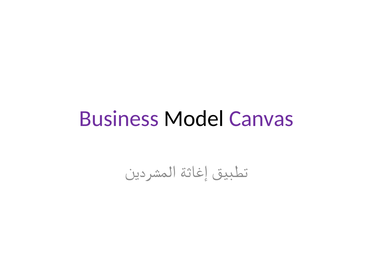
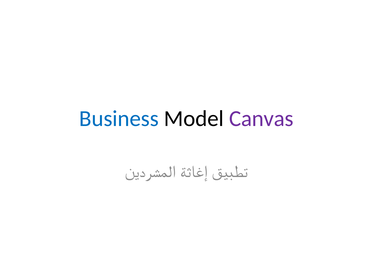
Business colour: purple -> blue
